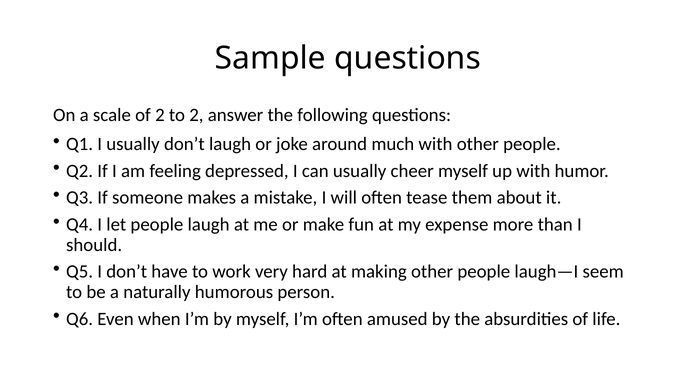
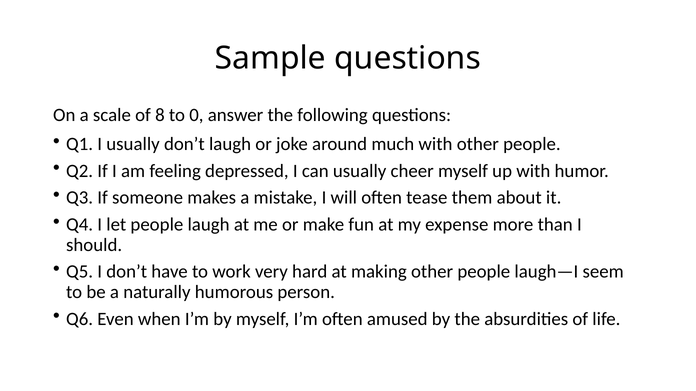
of 2: 2 -> 8
to 2: 2 -> 0
